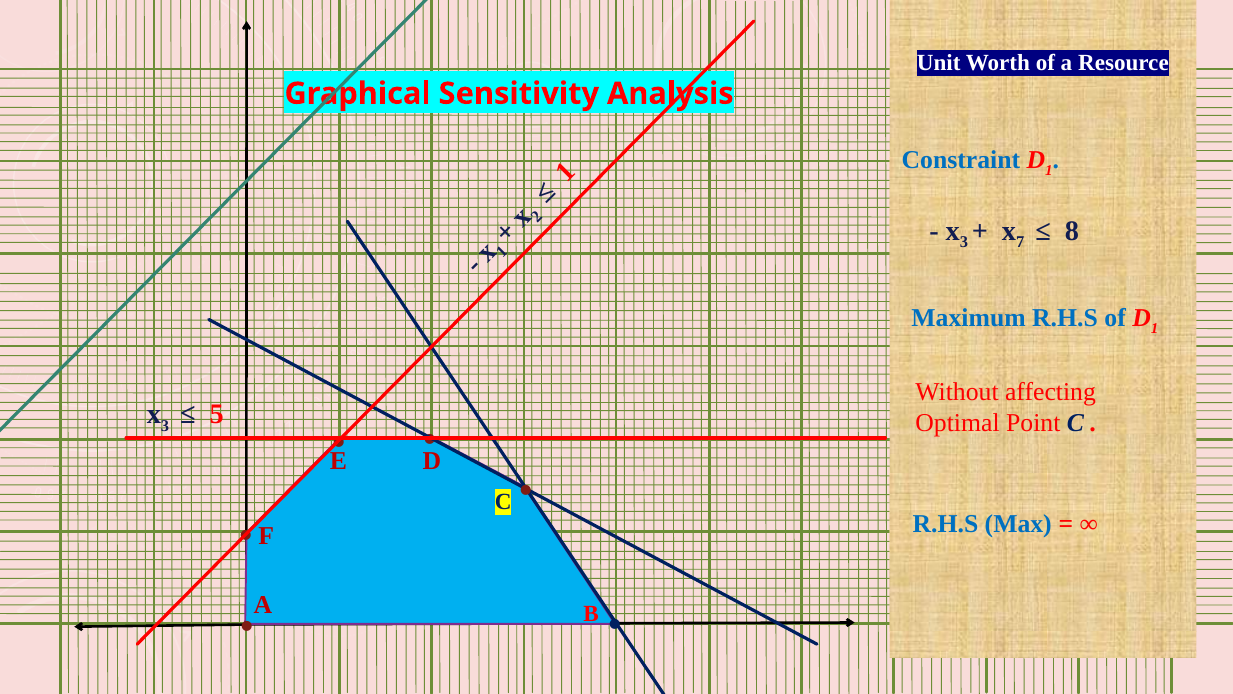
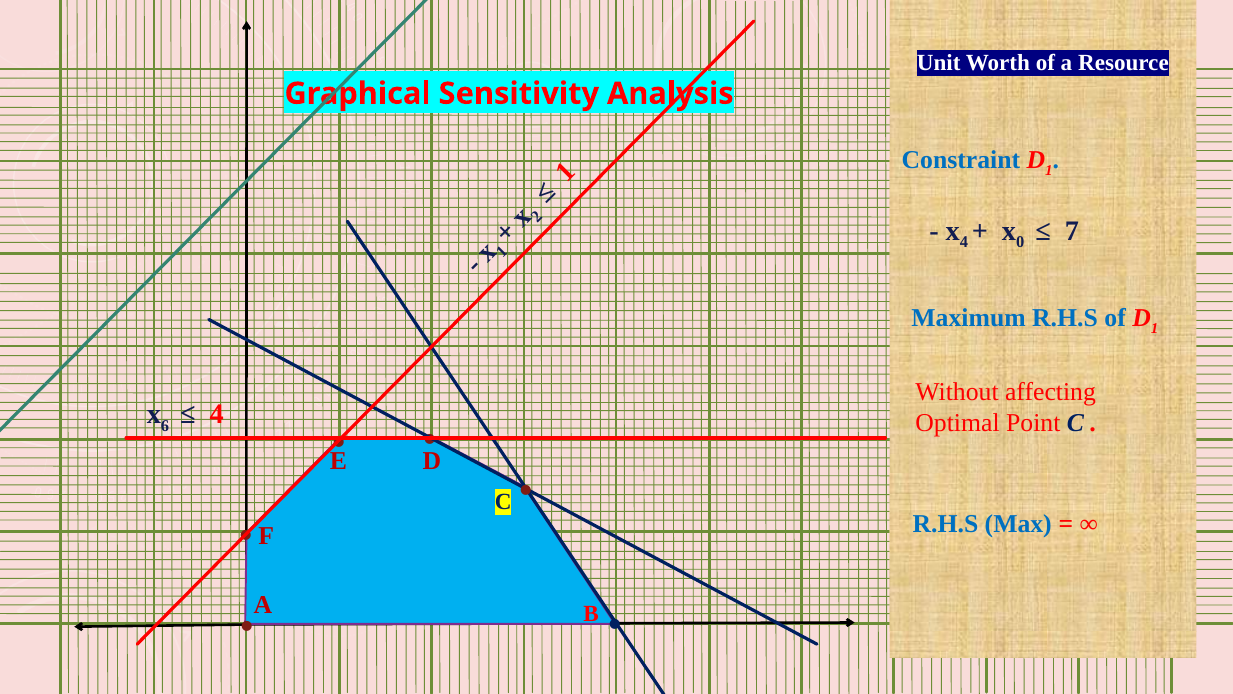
3 at (964, 242): 3 -> 4
7: 7 -> 0
8: 8 -> 7
3 at (165, 425): 3 -> 6
5 at (217, 414): 5 -> 4
